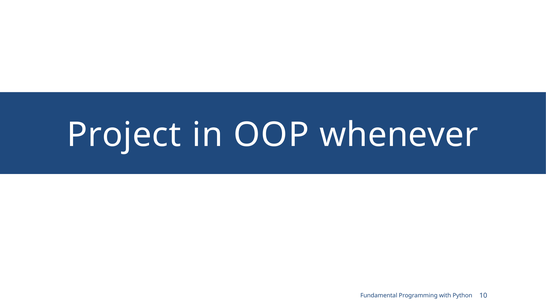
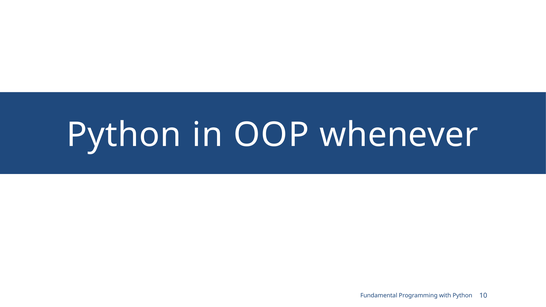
Project at (124, 135): Project -> Python
